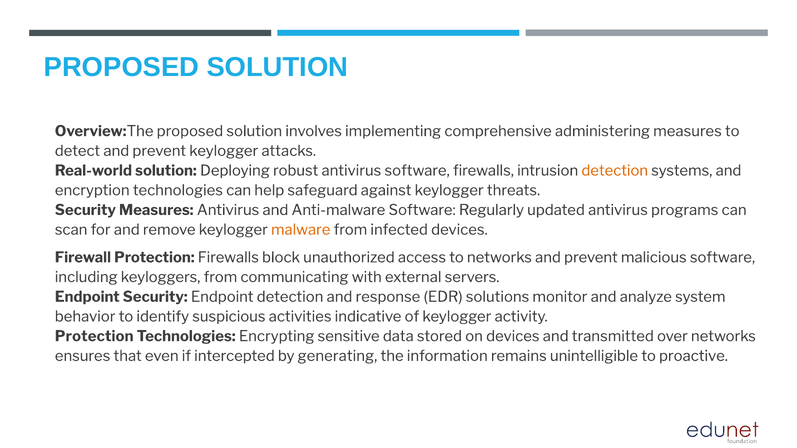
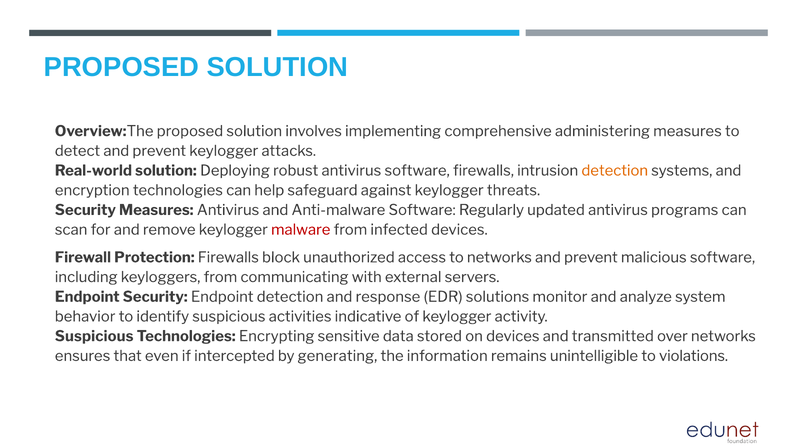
malware colour: orange -> red
Protection at (94, 336): Protection -> Suspicious
proactive: proactive -> violations
